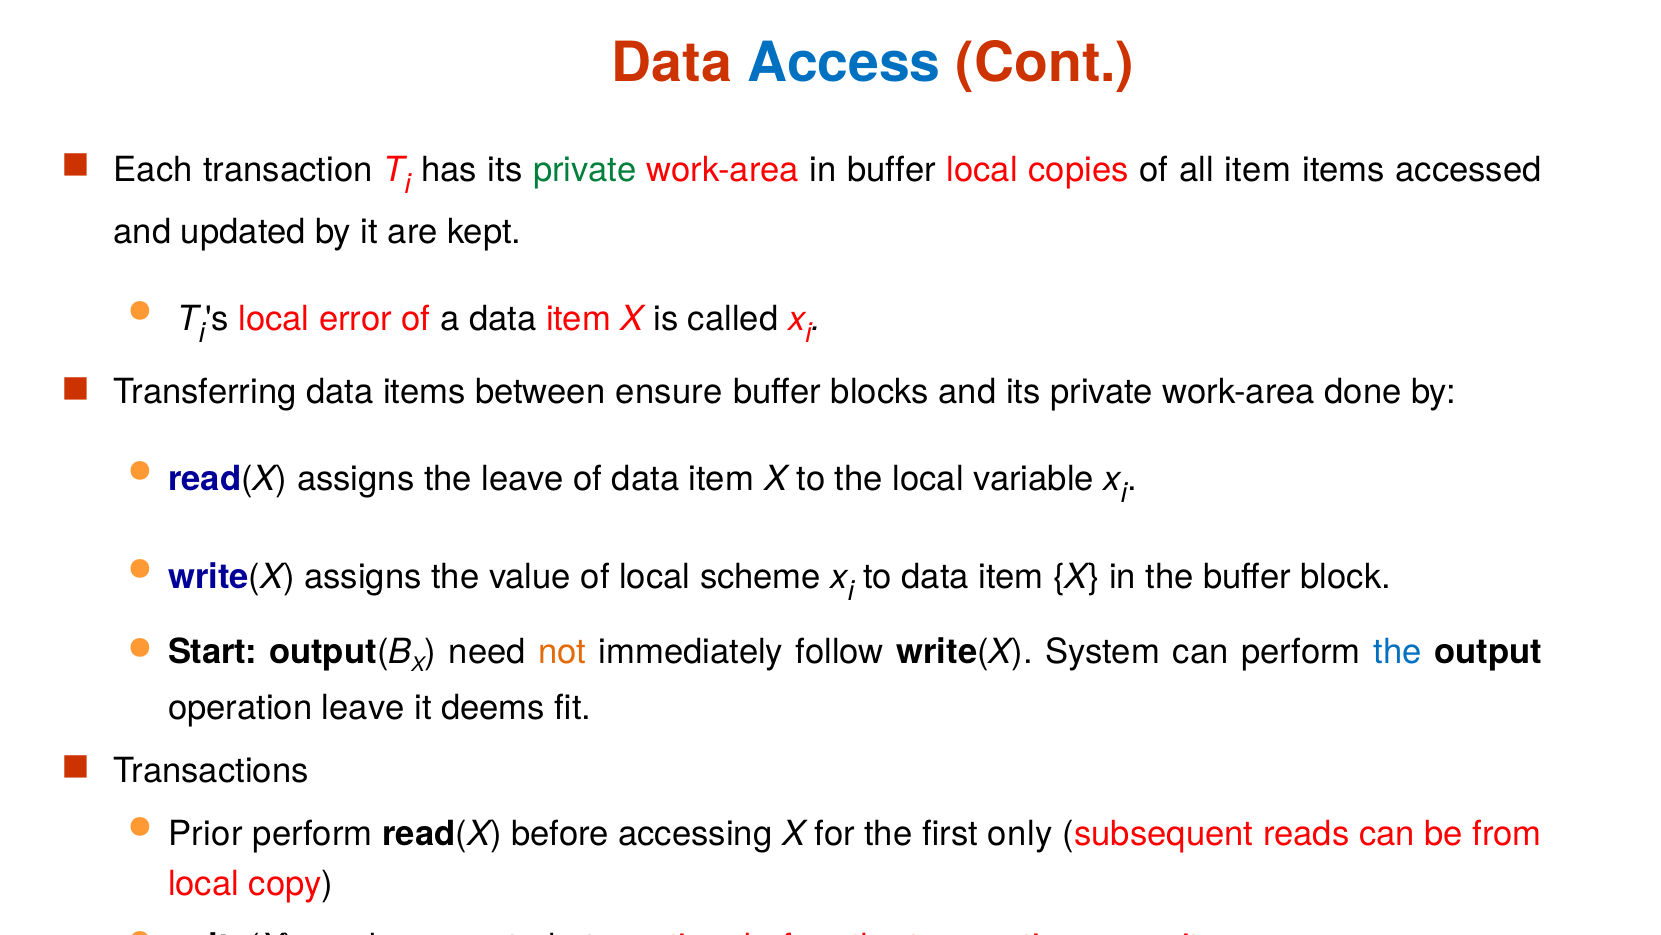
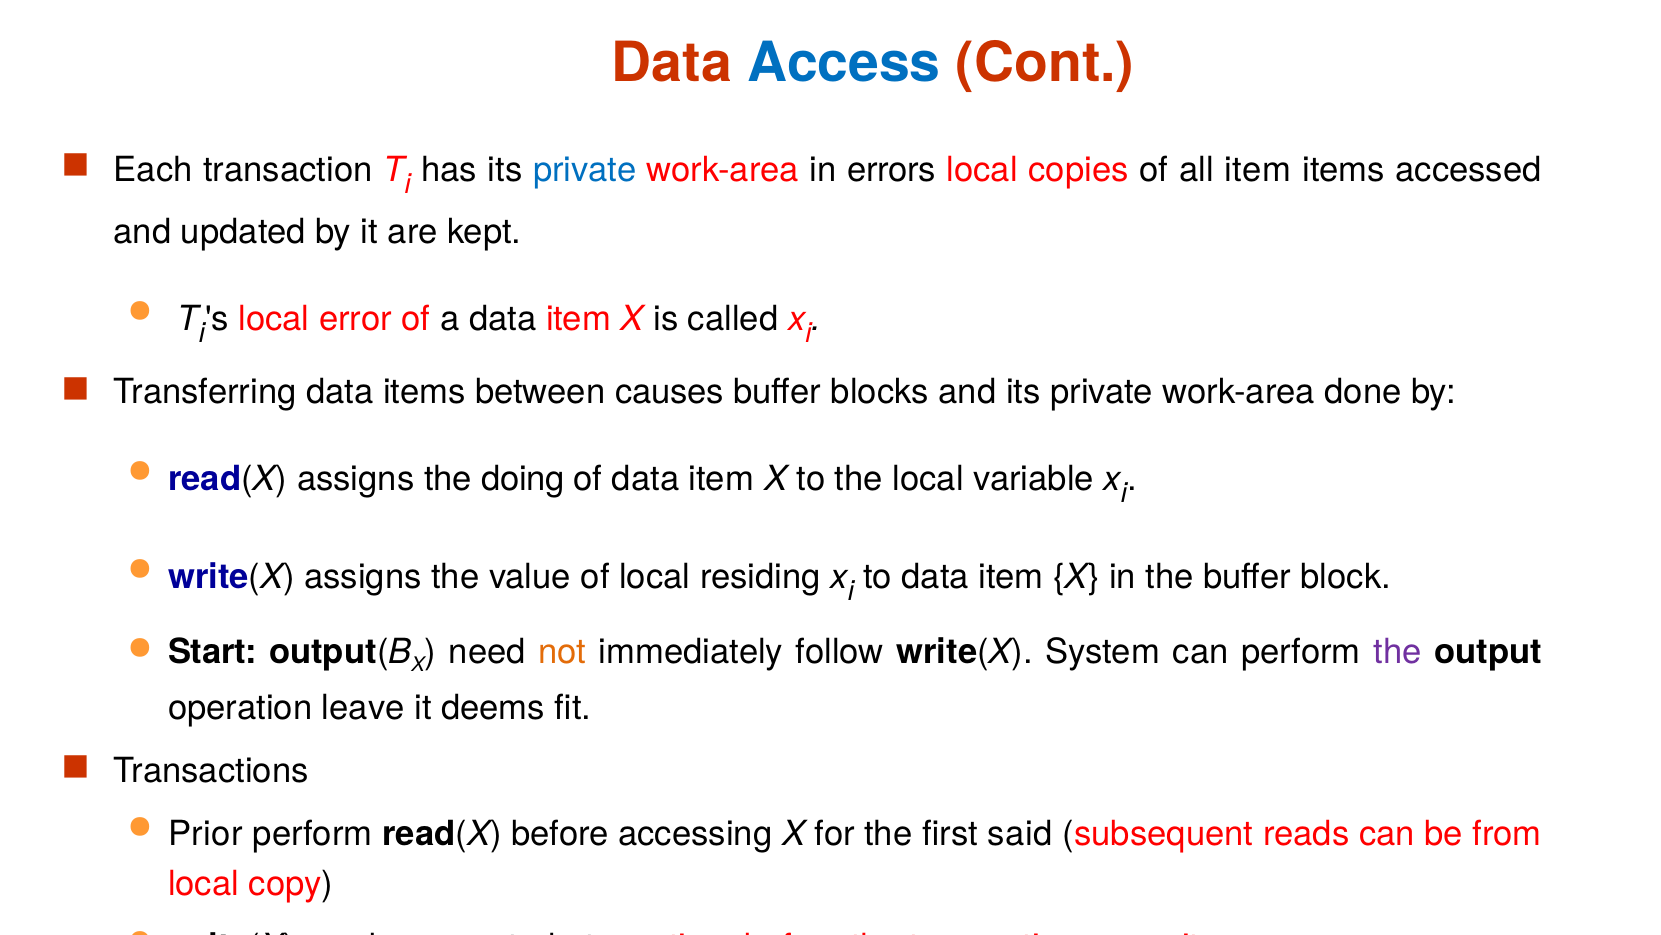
private at (585, 170) colour: green -> blue
in buffer: buffer -> errors
ensure: ensure -> causes
the leave: leave -> doing
scheme: scheme -> residing
the at (1397, 651) colour: blue -> purple
only: only -> said
